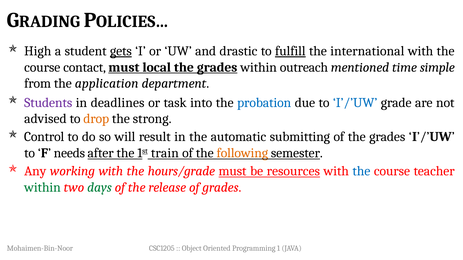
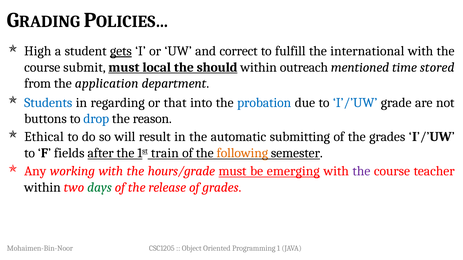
drastic: drastic -> correct
fulfill underline: present -> none
contact: contact -> submit
grades at (217, 67): grades -> should
simple: simple -> stored
Students colour: purple -> blue
deadlines: deadlines -> regarding
task: task -> that
advised: advised -> buttons
drop colour: orange -> blue
strong: strong -> reason
Control: Control -> Ethical
needs: needs -> fields
resources: resources -> emerging
the at (361, 171) colour: blue -> purple
within at (42, 188) colour: green -> black
